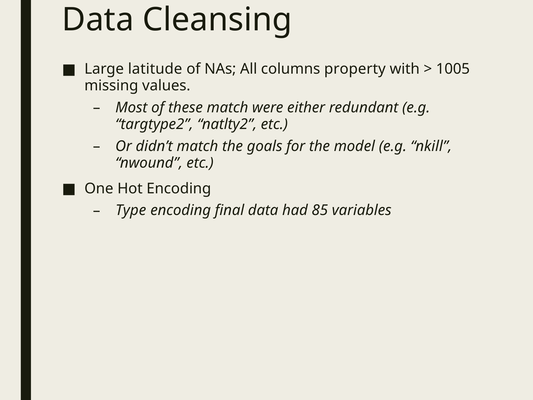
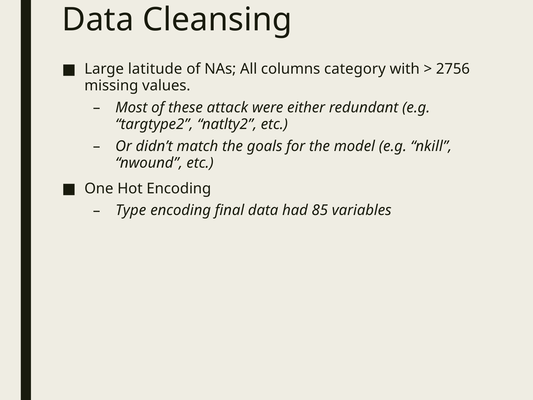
property: property -> category
1005: 1005 -> 2756
these match: match -> attack
